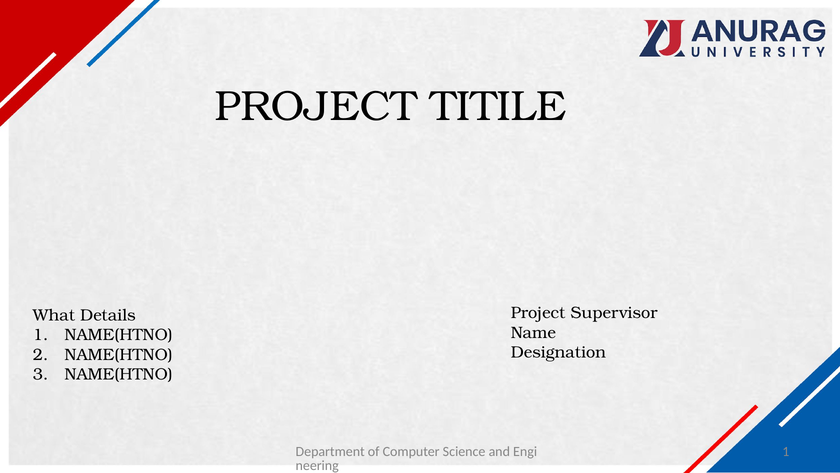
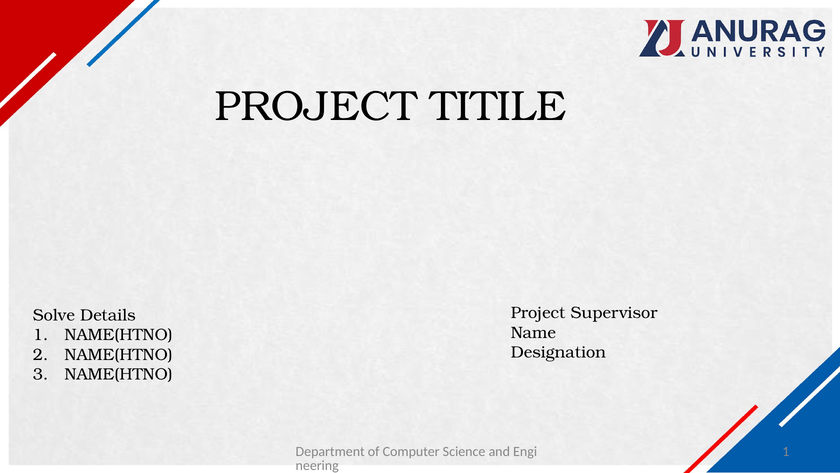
What: What -> Solve
